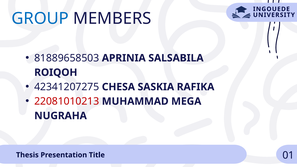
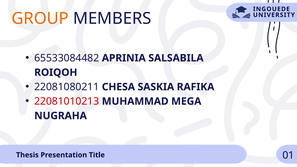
GROUP colour: blue -> orange
81889658503: 81889658503 -> 65533084482
42341207275: 42341207275 -> 22081080211
